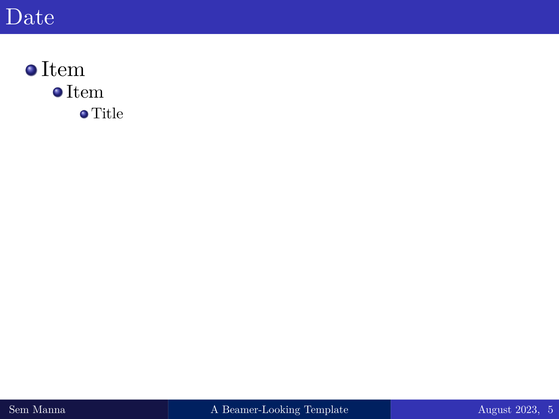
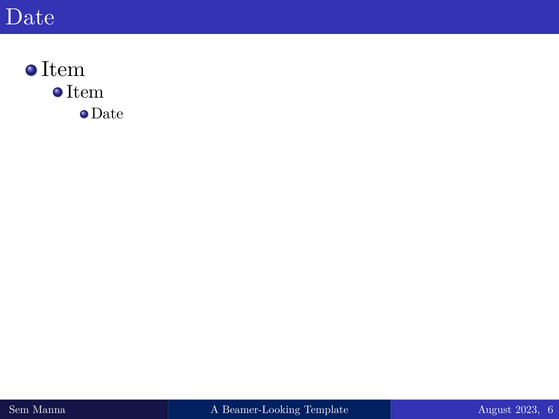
Title at (107, 113): Title -> Date
5: 5 -> 6
